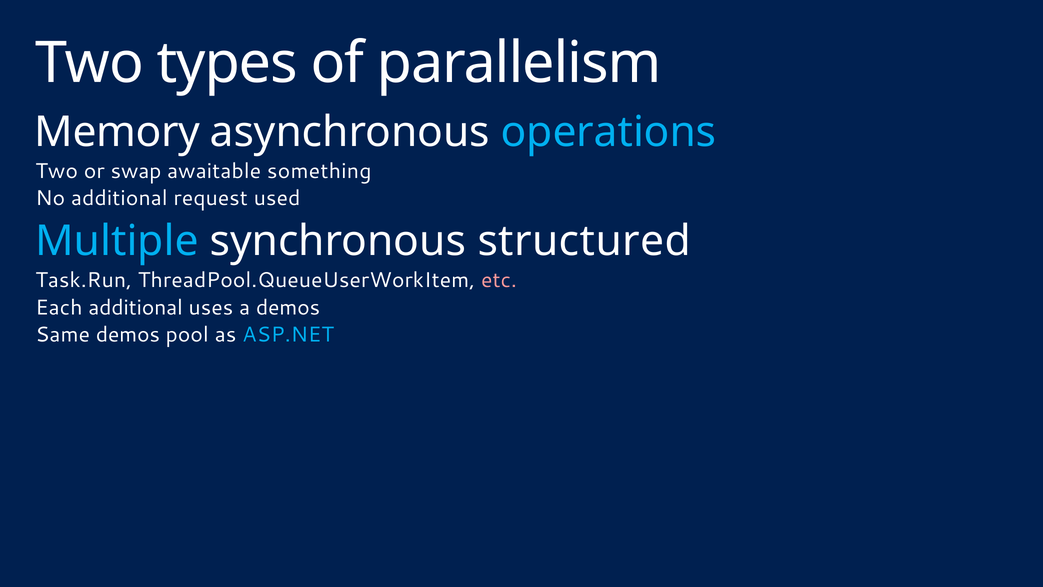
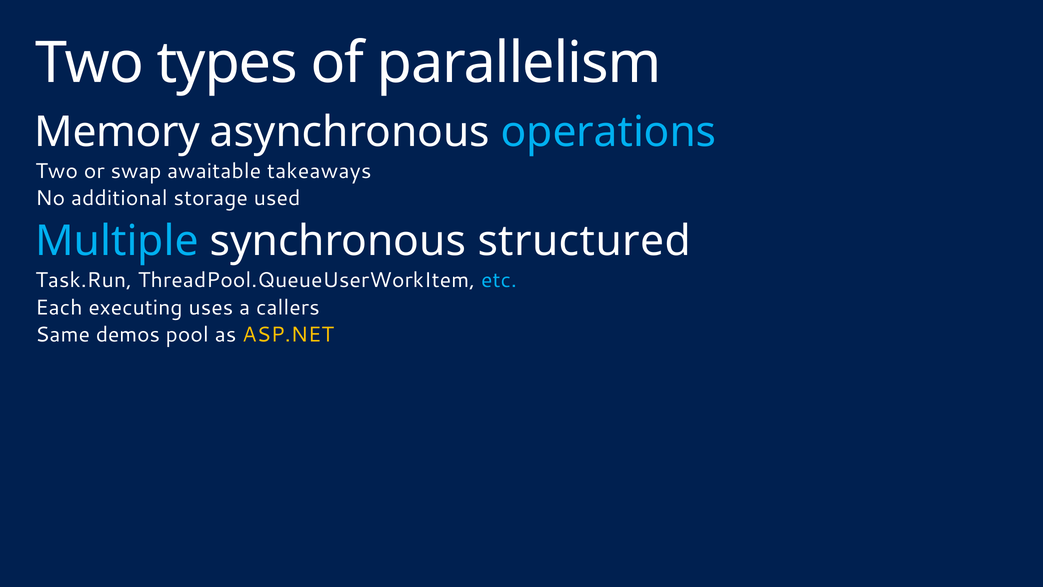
something: something -> takeaways
request: request -> storage
etc colour: pink -> light blue
Each additional: additional -> executing
a demos: demos -> callers
ASP.NET colour: light blue -> yellow
